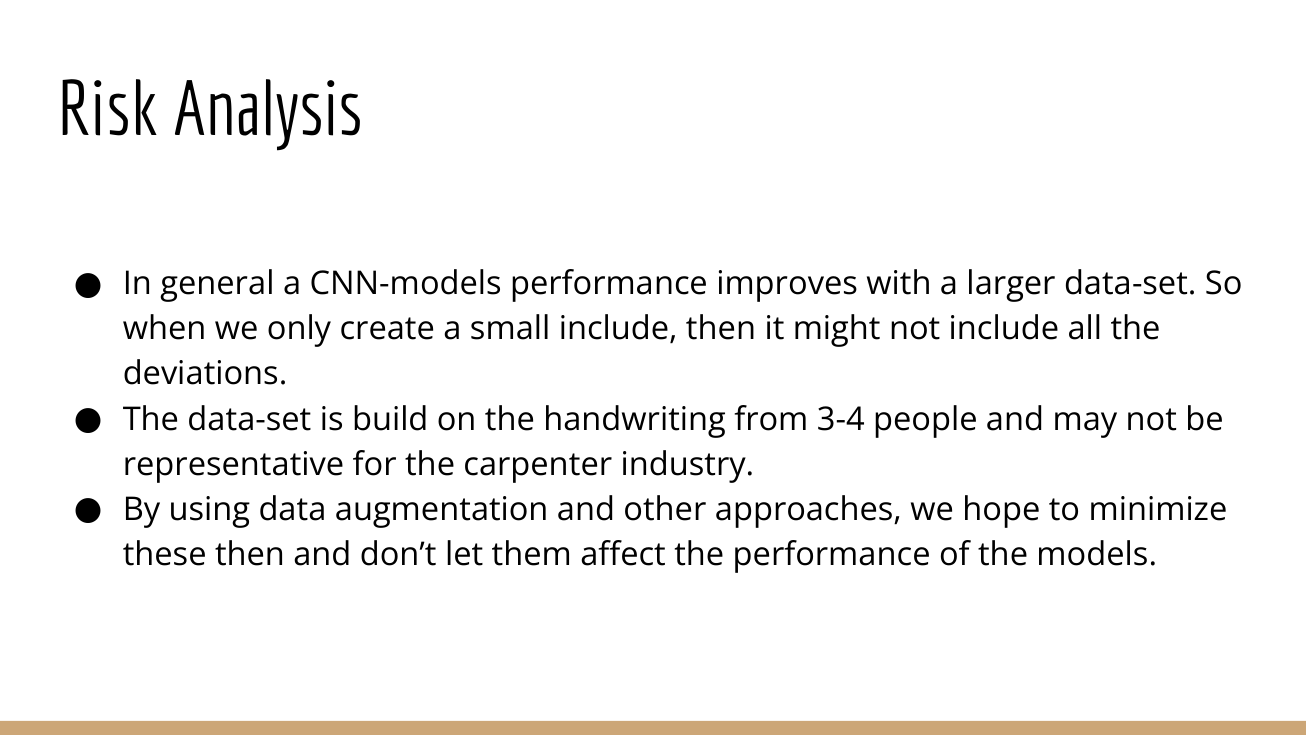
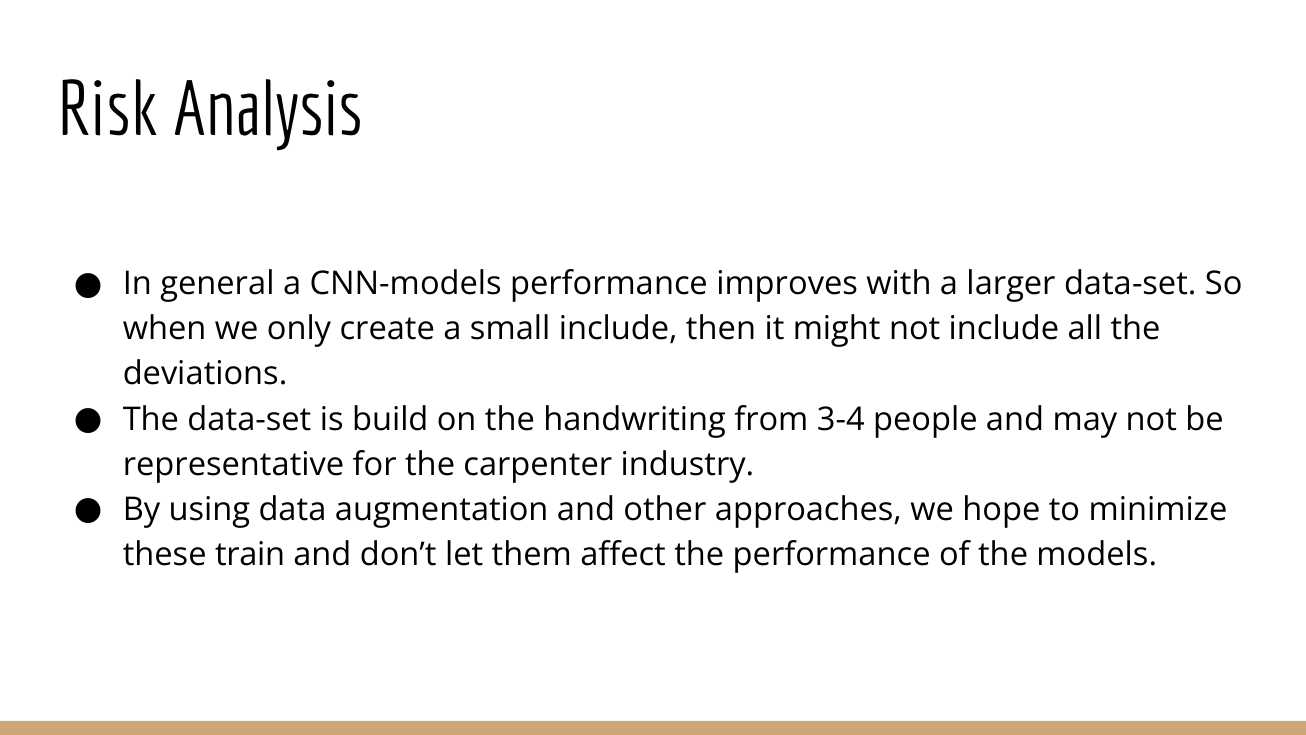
these then: then -> train
